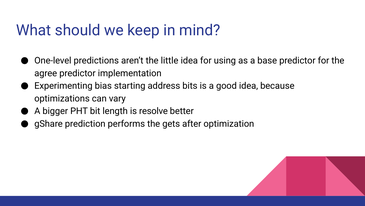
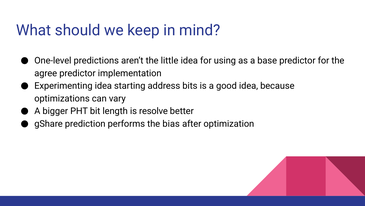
Experimenting bias: bias -> idea
gets: gets -> bias
